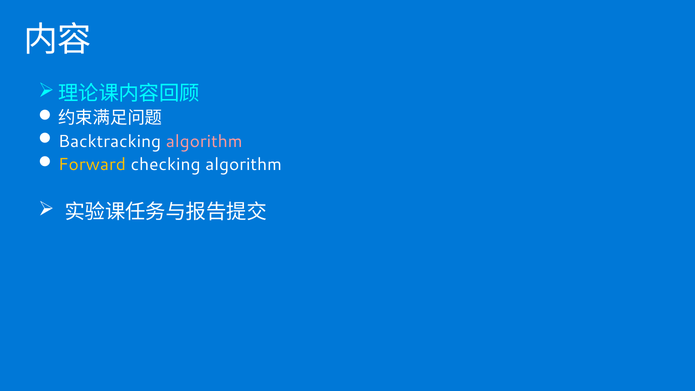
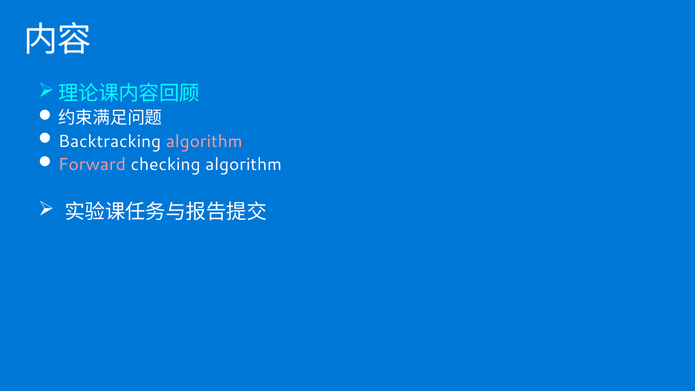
Forward colour: yellow -> pink
